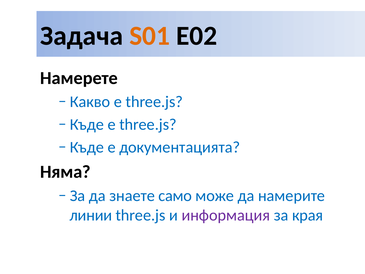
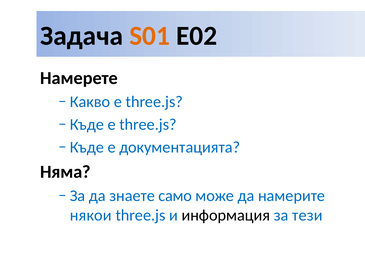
линии: линии -> някои
информация colour: purple -> black
края: края -> тези
